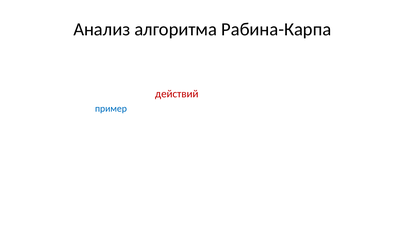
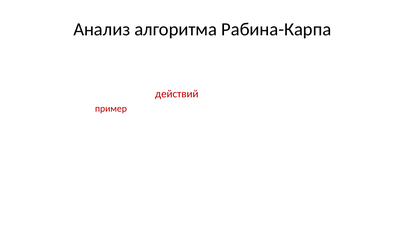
пример colour: blue -> red
